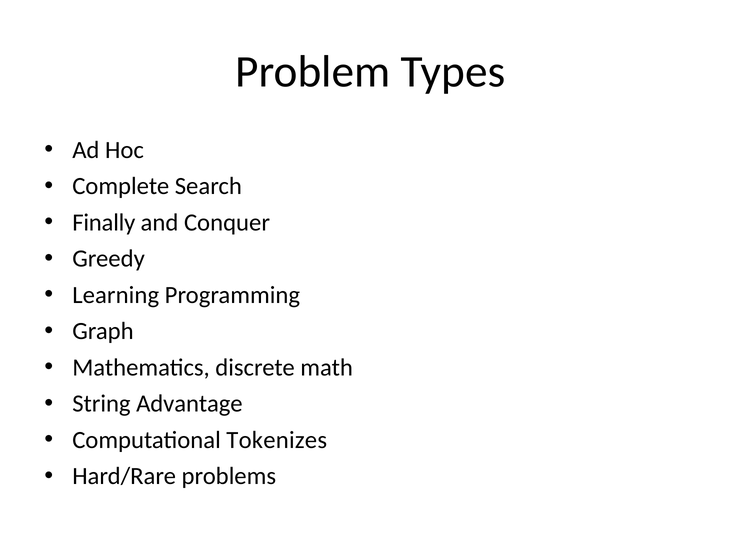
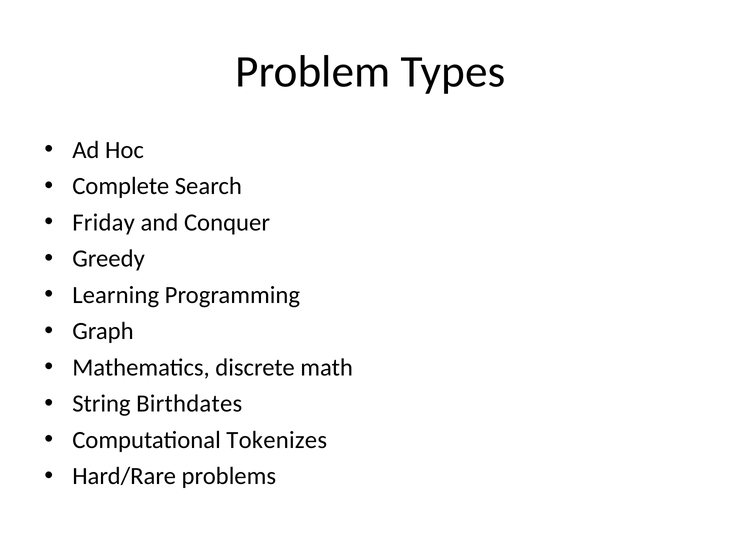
Finally: Finally -> Friday
Advantage: Advantage -> Birthdates
